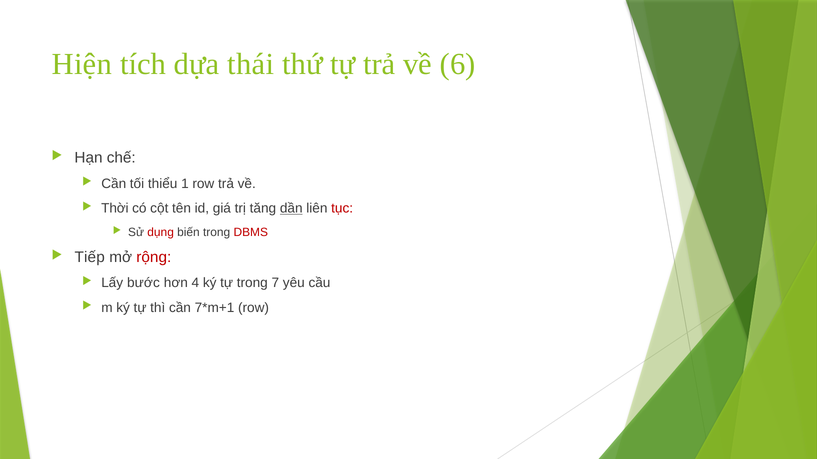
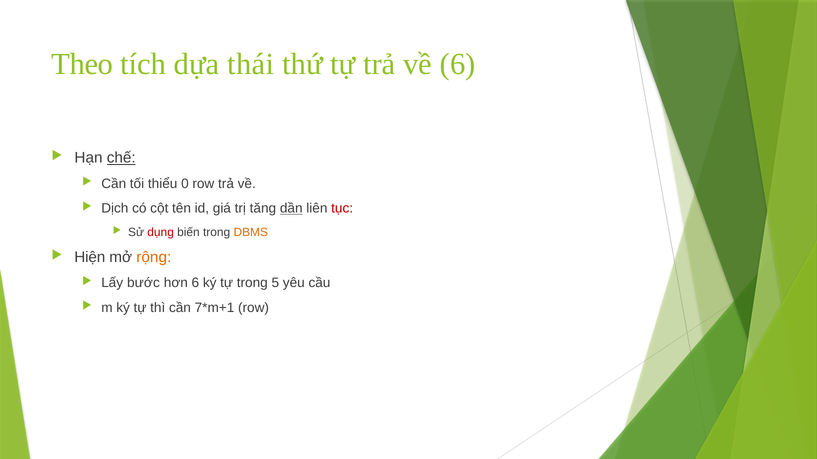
Hiện: Hiện -> Theo
chế underline: none -> present
1: 1 -> 0
Thời: Thời -> Dịch
DBMS colour: red -> orange
Tiếp: Tiếp -> Hiện
rộng colour: red -> orange
hơn 4: 4 -> 6
7: 7 -> 5
